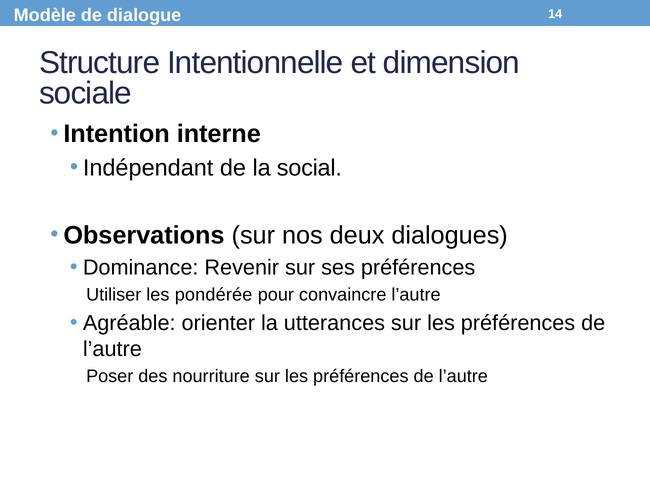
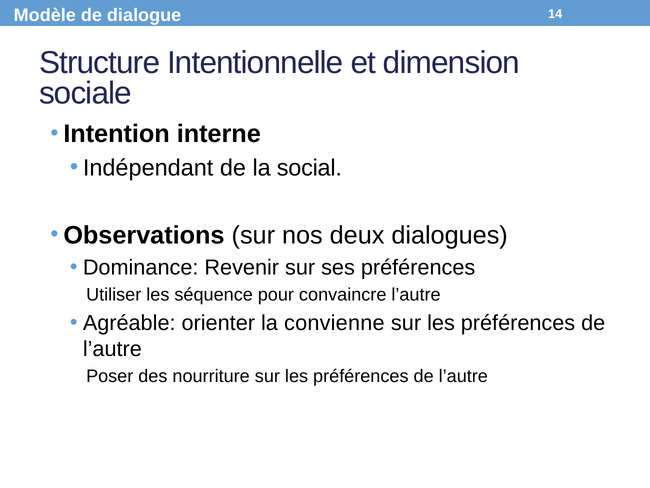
pondérée: pondérée -> séquence
utterances: utterances -> convienne
